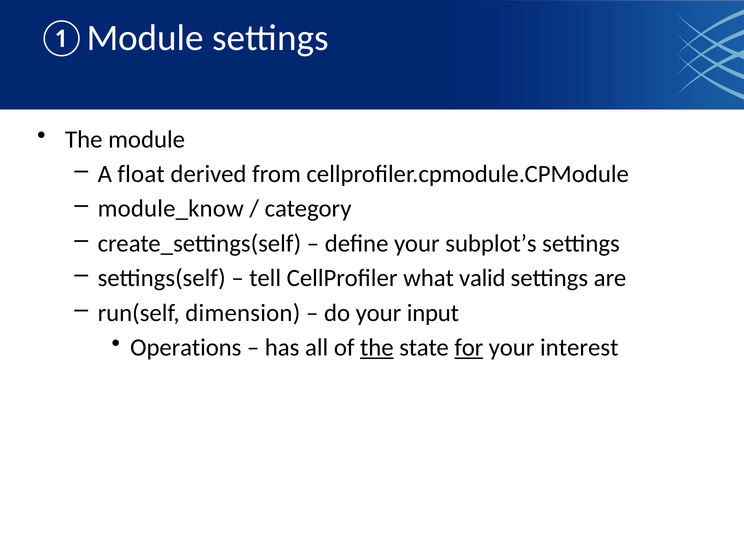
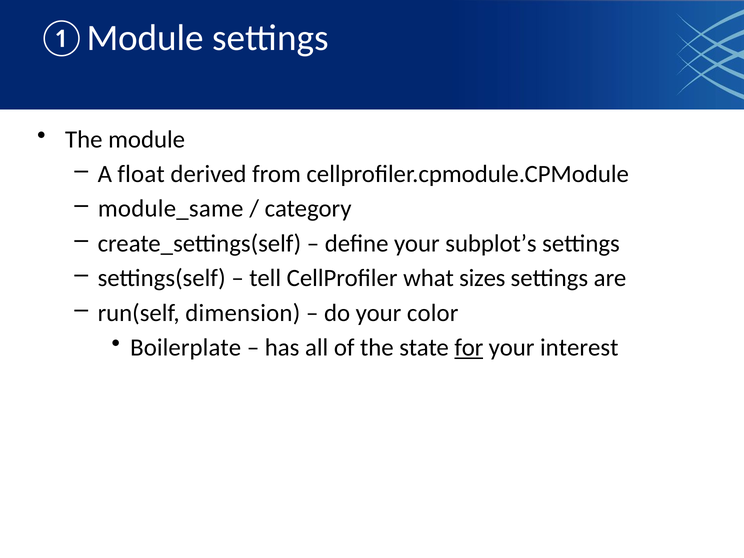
module_know: module_know -> module_same
valid: valid -> sizes
input: input -> color
Operations: Operations -> Boilerplate
the at (377, 348) underline: present -> none
